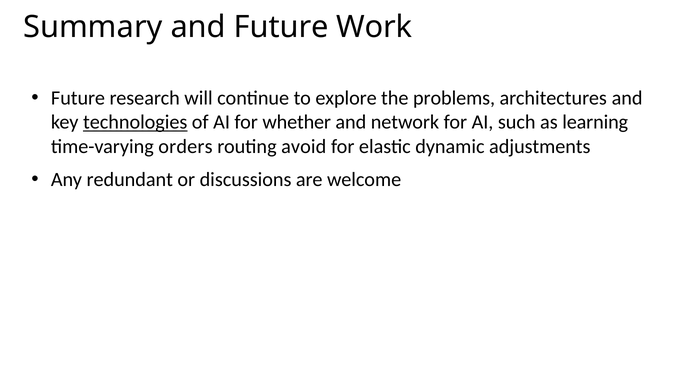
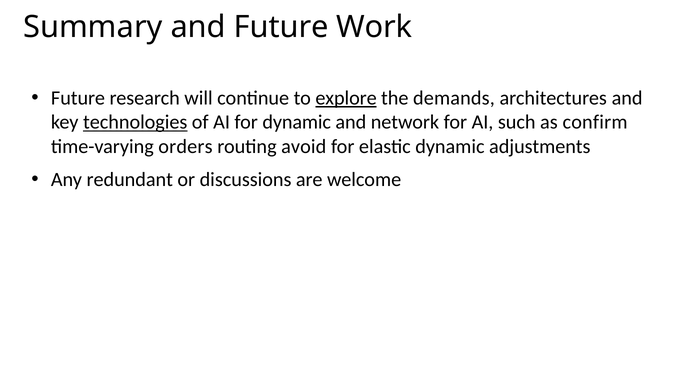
explore underline: none -> present
problems: problems -> demands
for whether: whether -> dynamic
learning: learning -> confirm
